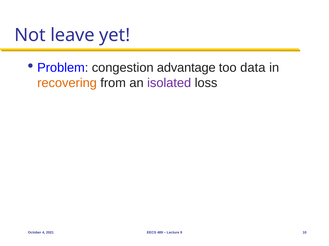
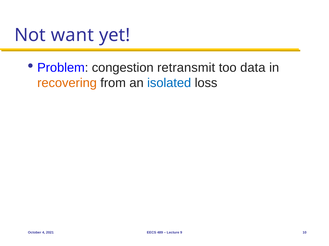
leave: leave -> want
advantage: advantage -> retransmit
isolated colour: purple -> blue
